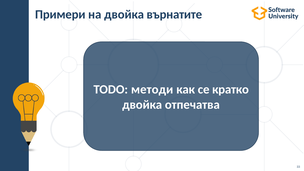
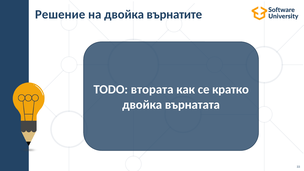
Примери: Примери -> Решение
методи: методи -> втората
отпечатва: отпечатва -> върнатата
